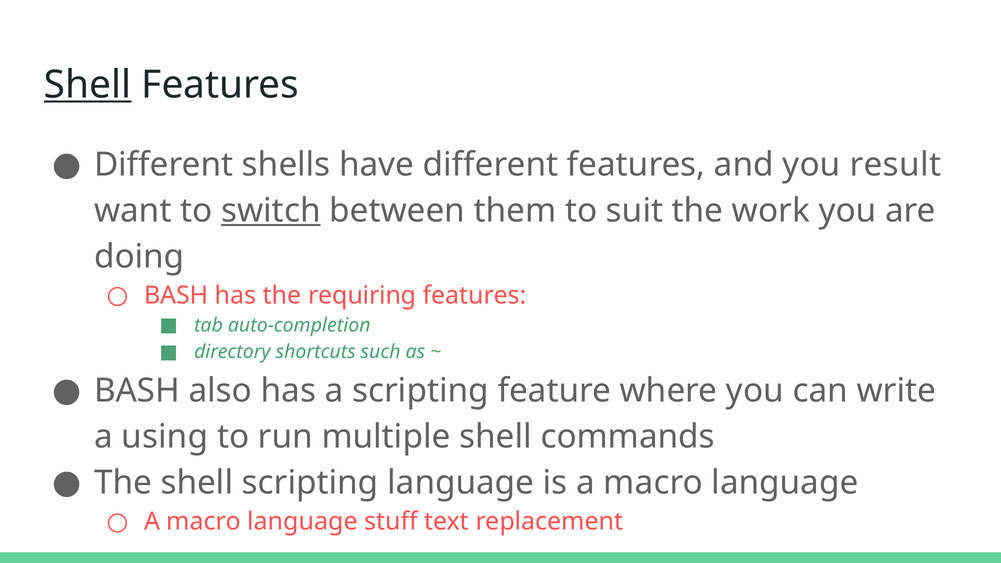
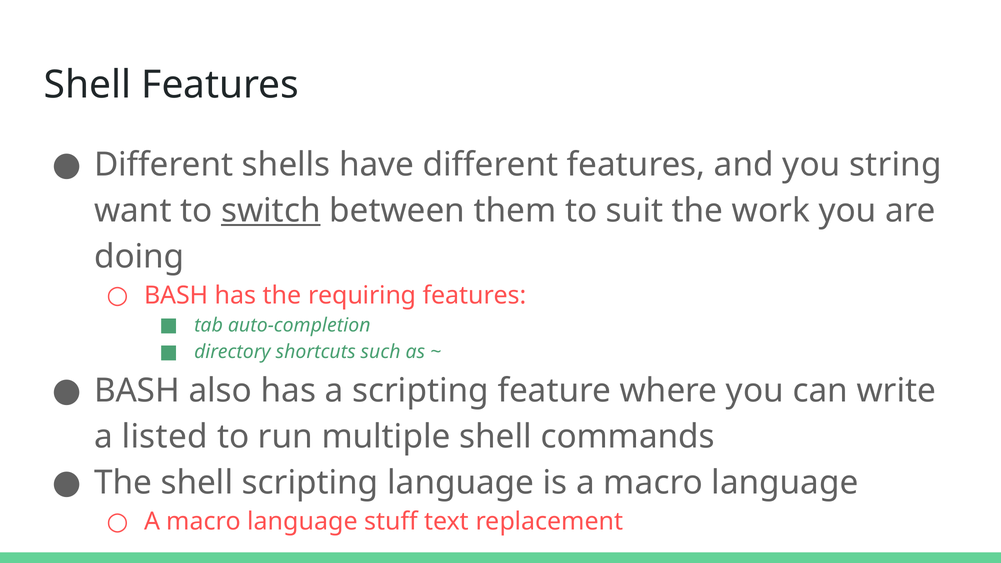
Shell at (88, 85) underline: present -> none
result: result -> string
using: using -> listed
